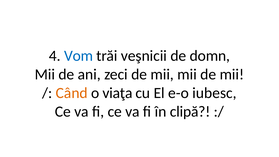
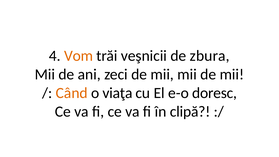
Vom colour: blue -> orange
domn: domn -> zbura
iubesc: iubesc -> doresc
